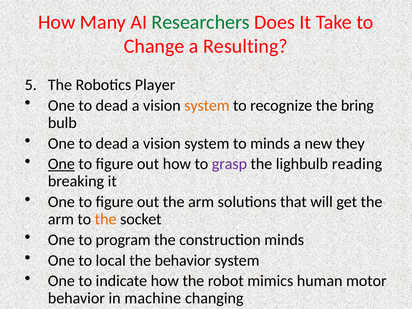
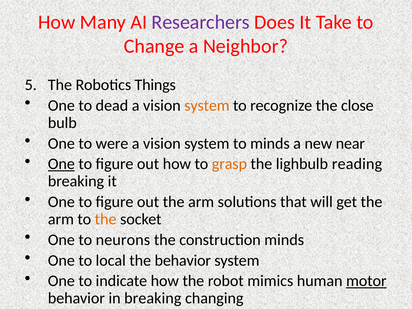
Researchers colour: green -> purple
Resulting: Resulting -> Neighbor
Player: Player -> Things
bring: bring -> close
dead at (112, 143): dead -> were
they: they -> near
grasp colour: purple -> orange
program: program -> neurons
motor underline: none -> present
in machine: machine -> breaking
